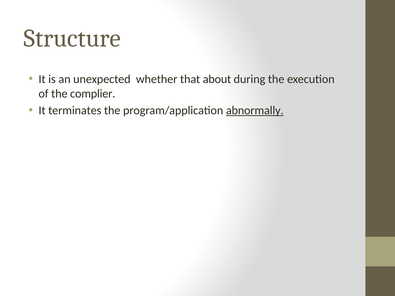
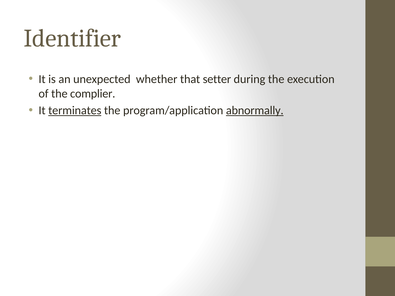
Structure: Structure -> Identifier
about: about -> setter
terminates underline: none -> present
